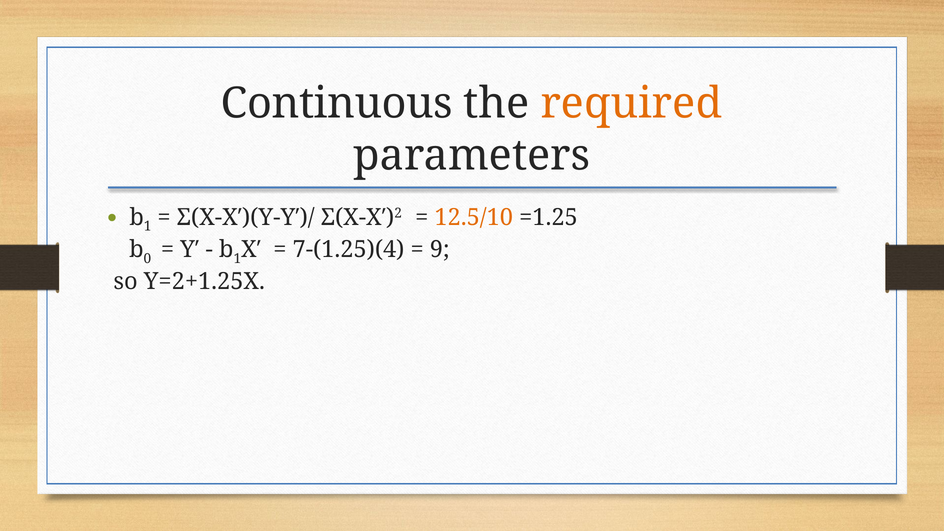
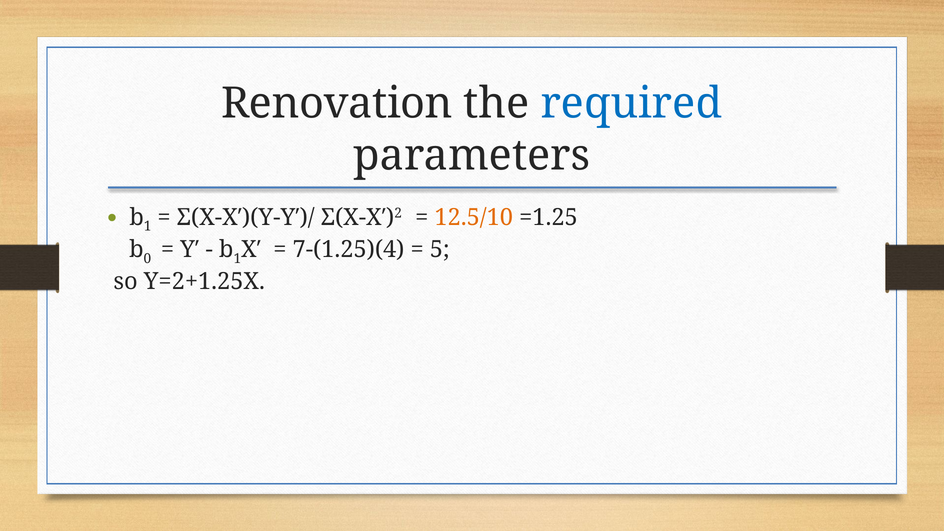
Continuous: Continuous -> Renovation
required colour: orange -> blue
9: 9 -> 5
